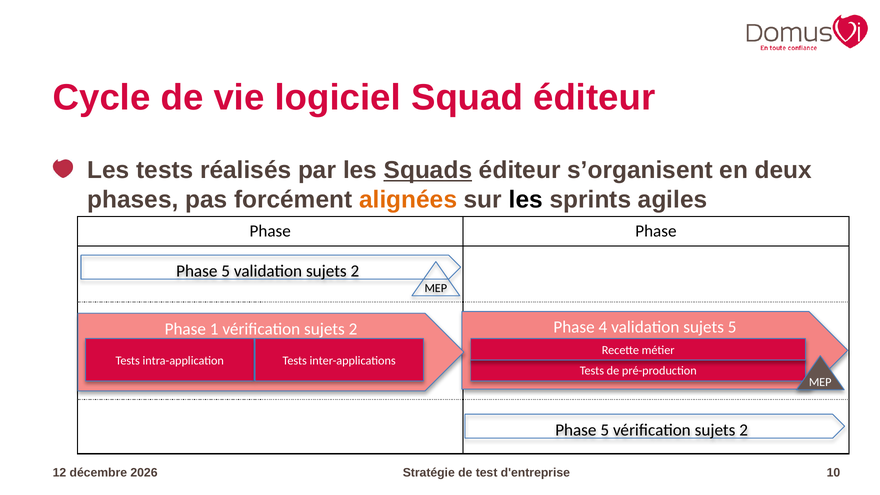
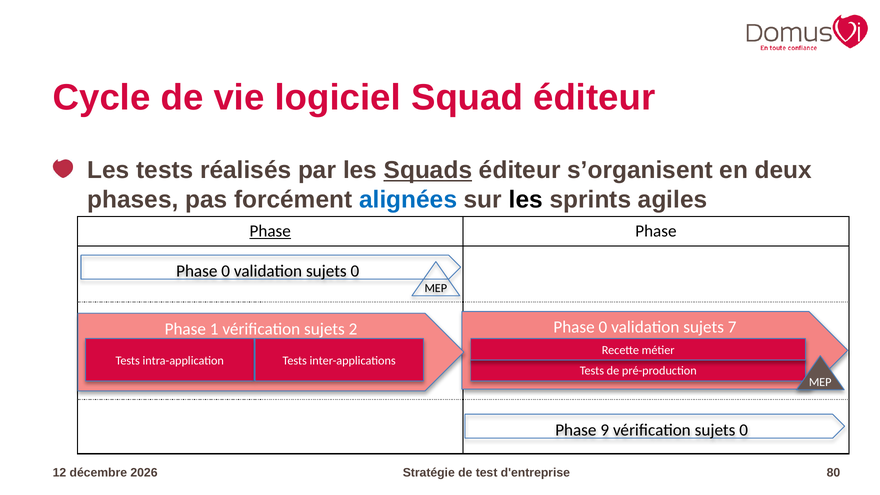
alignées colour: orange -> blue
Phase at (270, 231) underline: none -> present
5 at (226, 271): 5 -> 0
validation sujets 2: 2 -> 0
4 at (603, 327): 4 -> 0
sujets 5: 5 -> 7
5 at (605, 430): 5 -> 9
2 at (744, 430): 2 -> 0
10: 10 -> 80
